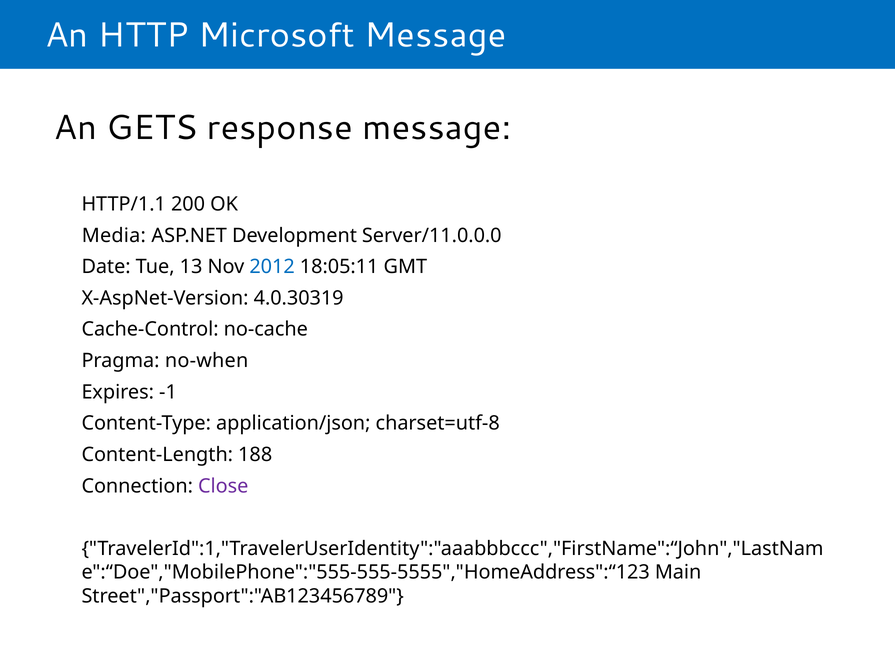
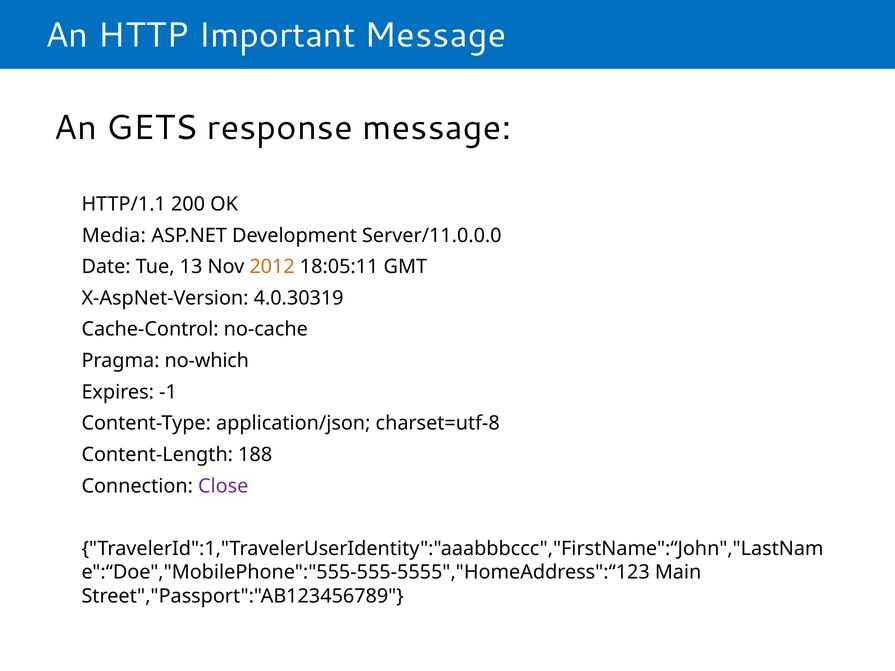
Microsoft: Microsoft -> Important
2012 colour: blue -> orange
no-when: no-when -> no-which
